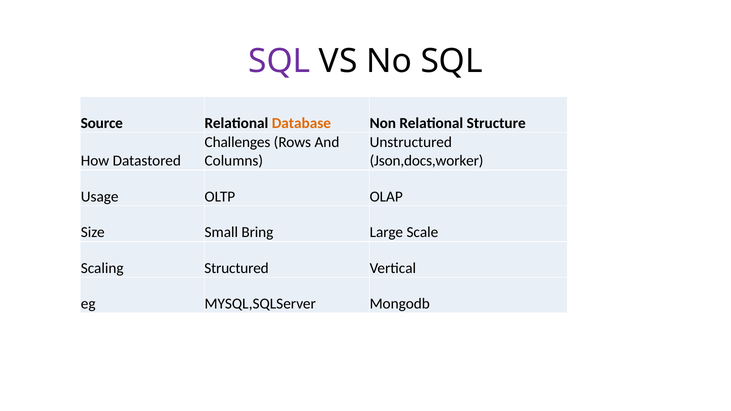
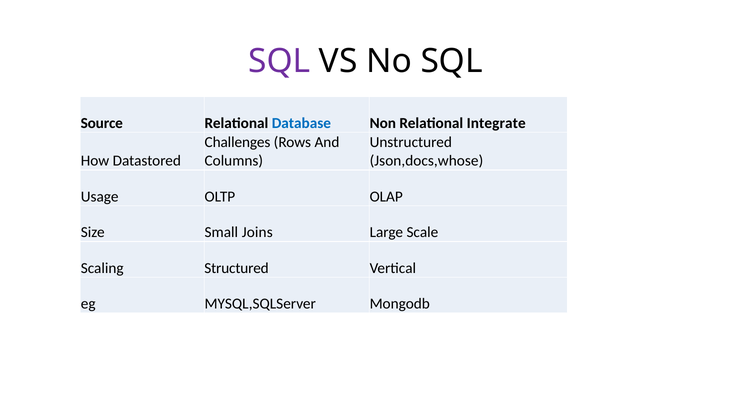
Database colour: orange -> blue
Structure: Structure -> Integrate
Json,docs,worker: Json,docs,worker -> Json,docs,whose
Bring: Bring -> Joins
